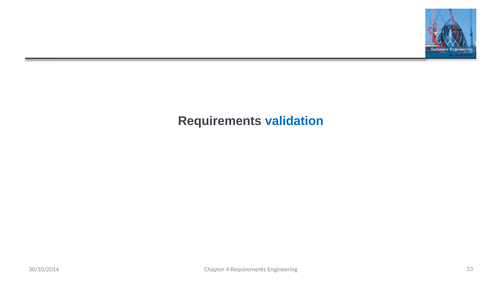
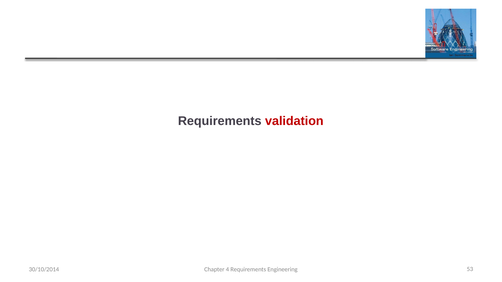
validation colour: blue -> red
